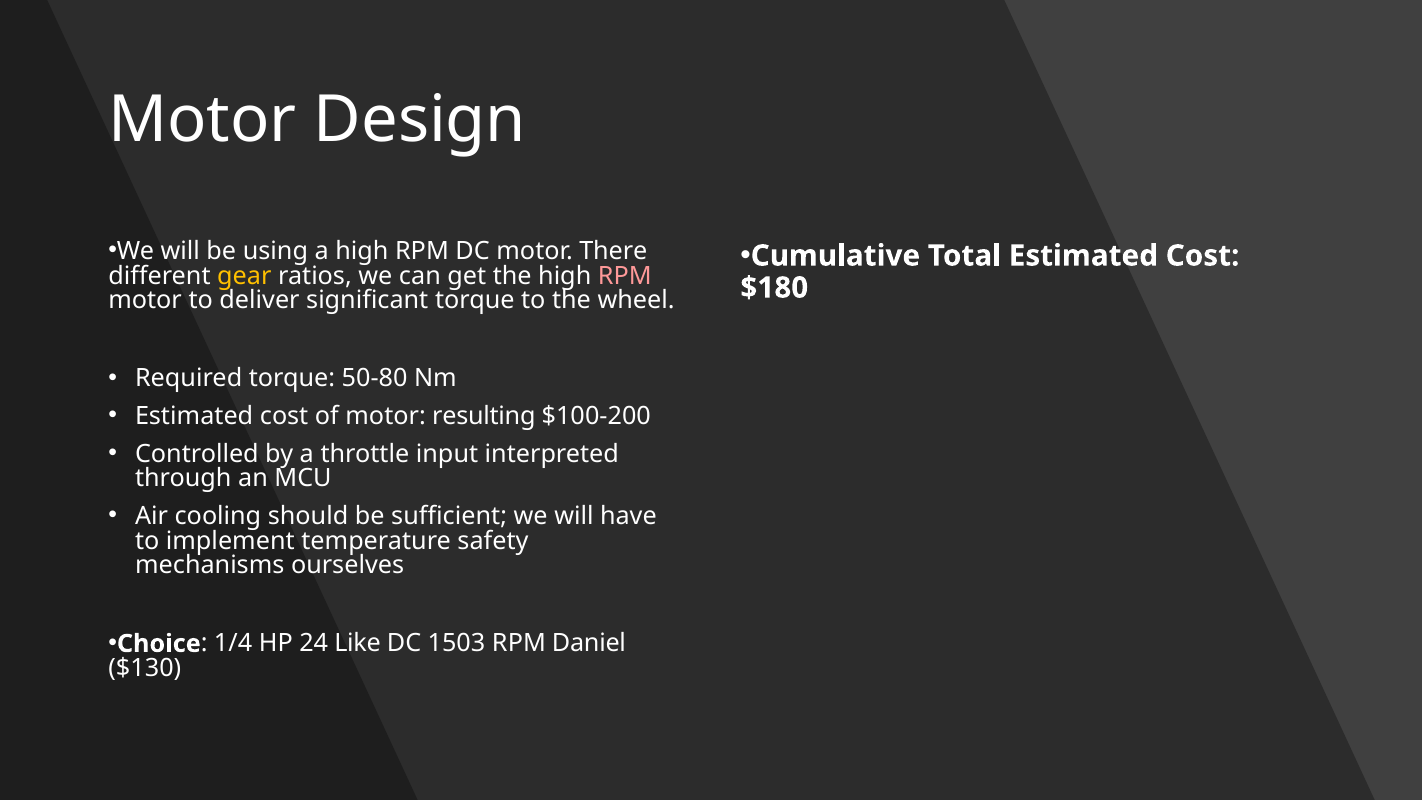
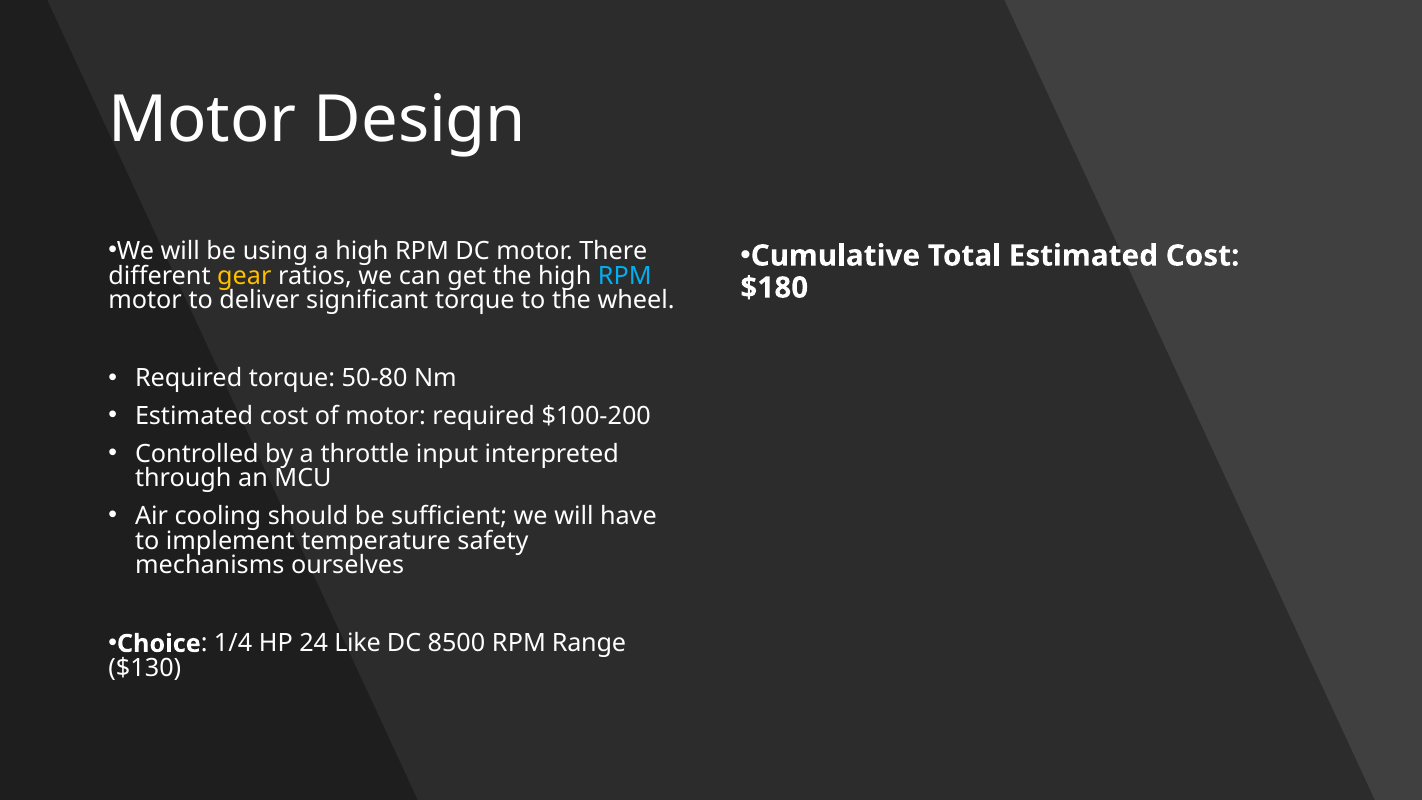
RPM at (625, 276) colour: pink -> light blue
motor resulting: resulting -> required
1503: 1503 -> 8500
Daniel: Daniel -> Range
